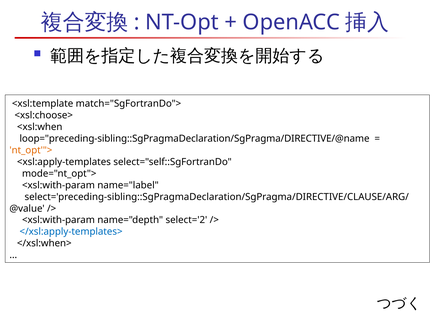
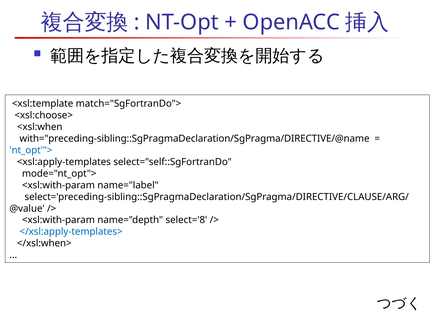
loop="preceding-sibling::SgPragmaDeclaration/SgPragma/DIRECTIVE/@name: loop="preceding-sibling::SgPragmaDeclaration/SgPragma/DIRECTIVE/@name -> with="preceding-sibling::SgPragmaDeclaration/SgPragma/DIRECTIVE/@name
nt_opt'"> colour: orange -> blue
select='2: select='2 -> select='8
